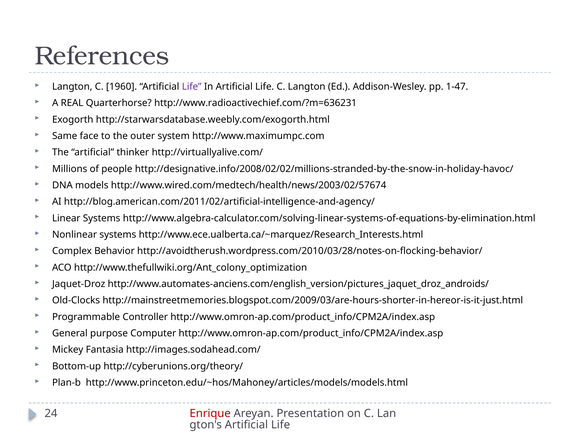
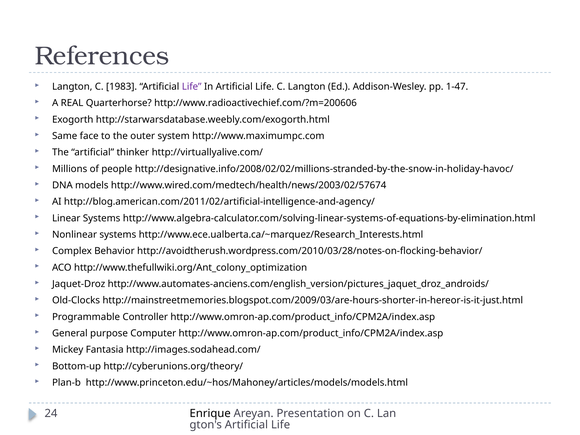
1960: 1960 -> 1983
http://www.radioactivechief.com/?m=636231: http://www.radioactivechief.com/?m=636231 -> http://www.radioactivechief.com/?m=200606
Enrique colour: red -> black
